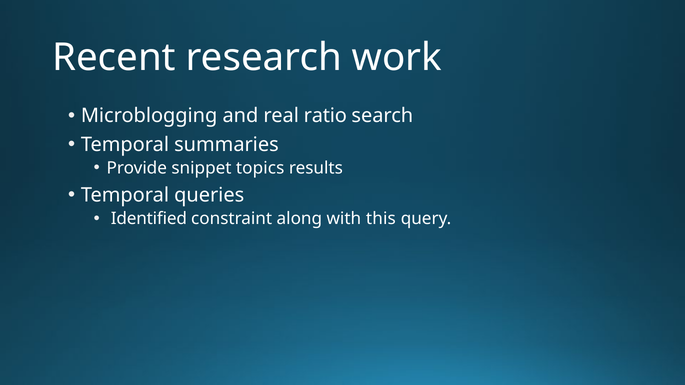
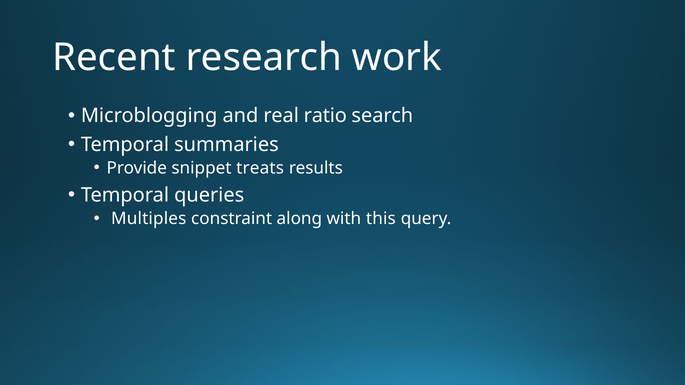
topics: topics -> treats
Identified: Identified -> Multiples
